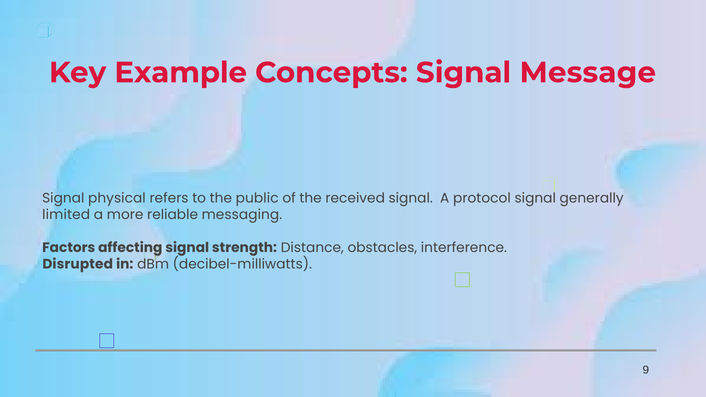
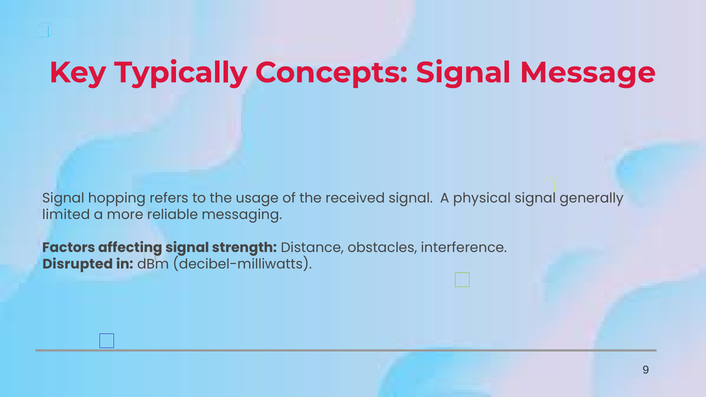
Example: Example -> Typically
physical: physical -> hopping
public: public -> usage
protocol: protocol -> physical
